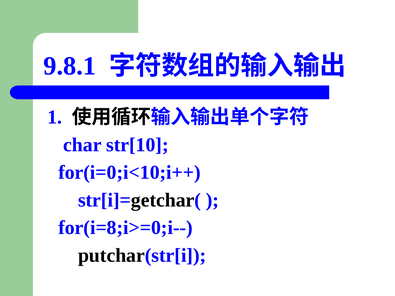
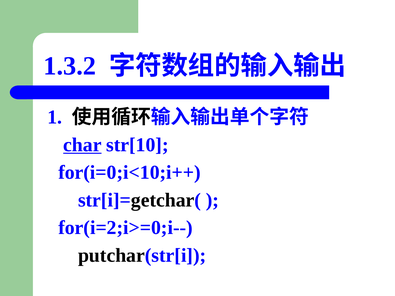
9.8.1: 9.8.1 -> 1.3.2
char underline: none -> present
for(i=8;i>=0;i--: for(i=8;i>=0;i-- -> for(i=2;i>=0;i--
